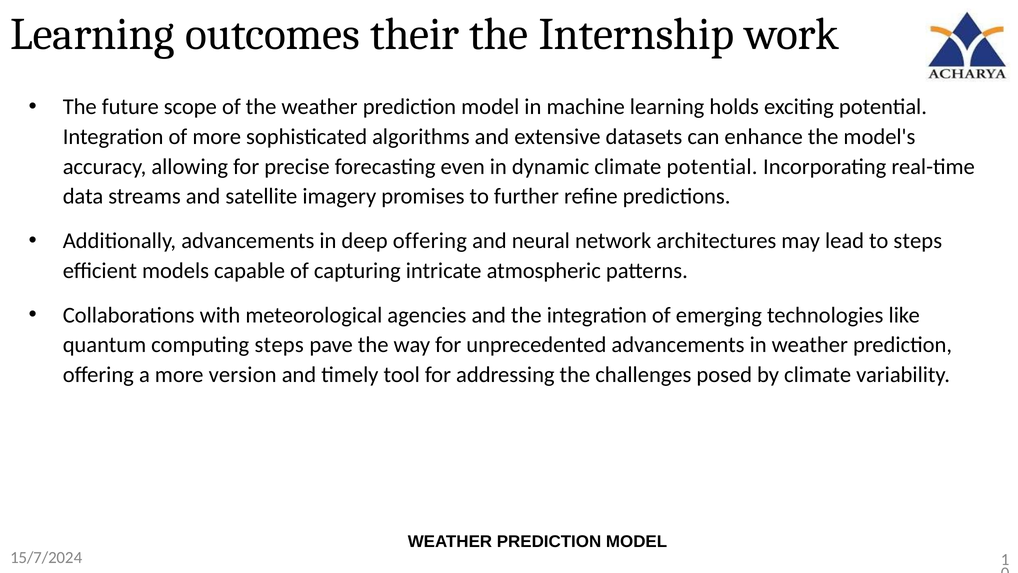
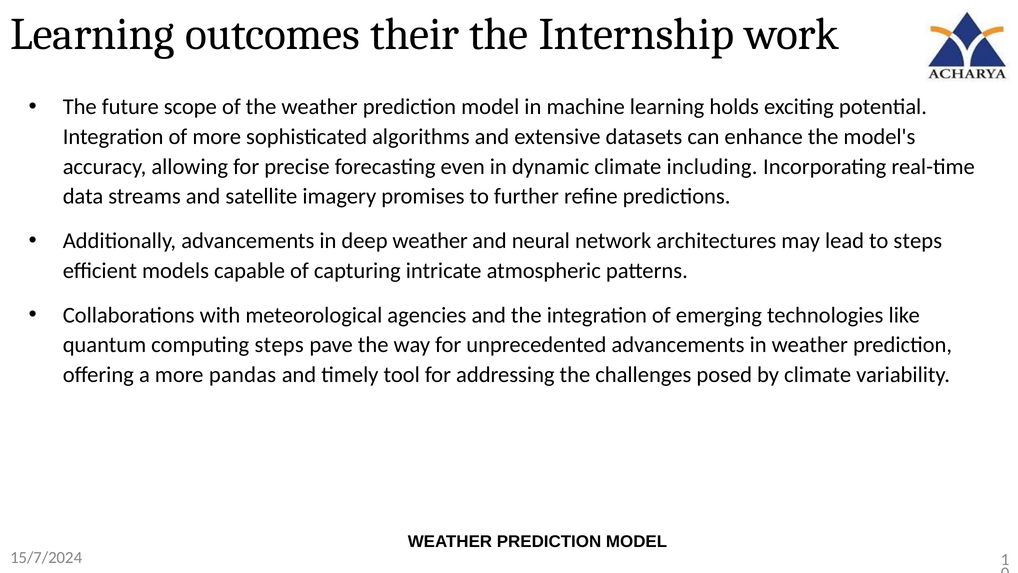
climate potential: potential -> including
deep offering: offering -> weather
version: version -> pandas
